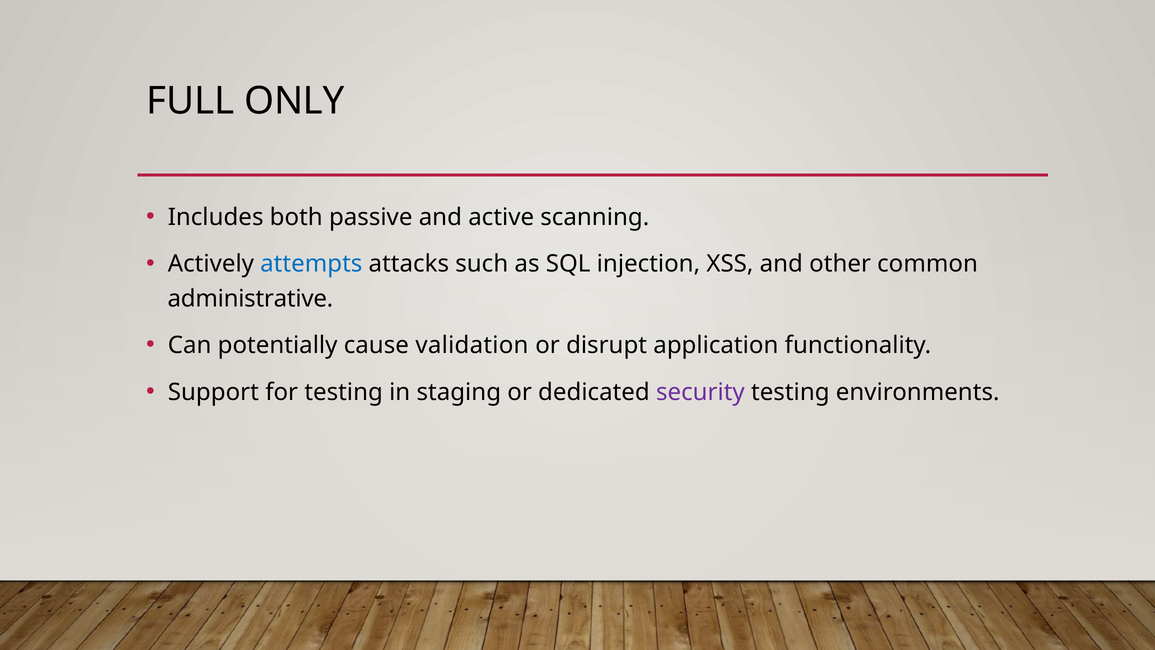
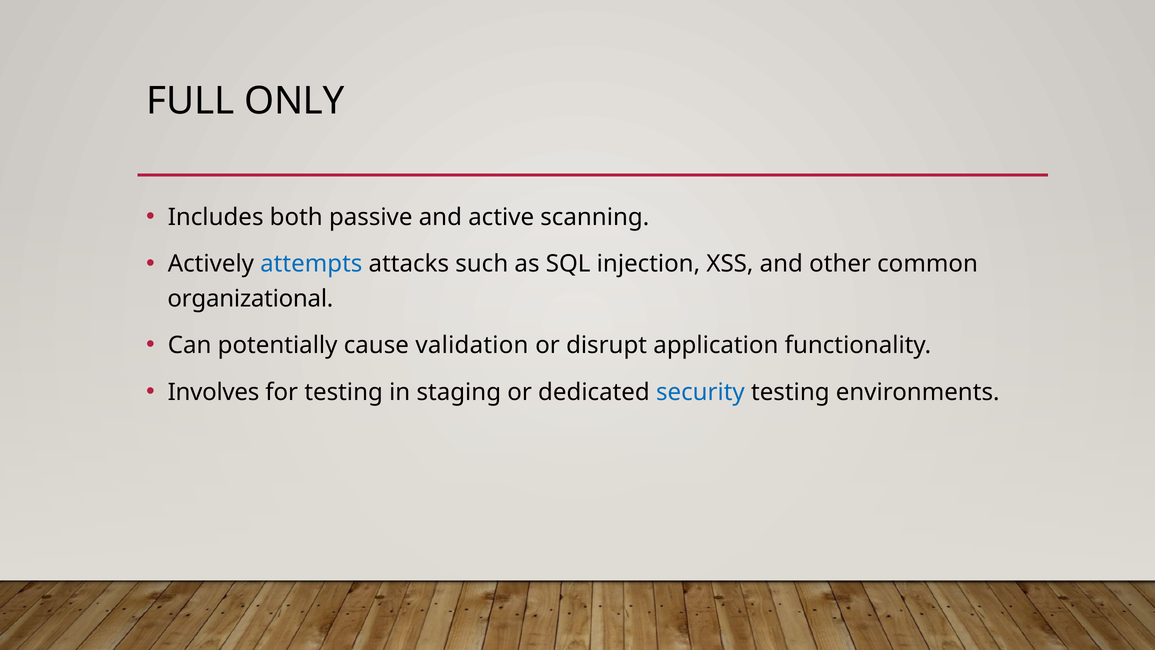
administrative: administrative -> organizational
Support: Support -> Involves
security colour: purple -> blue
